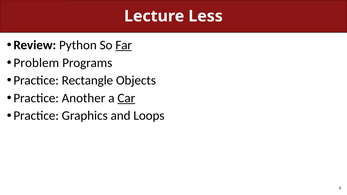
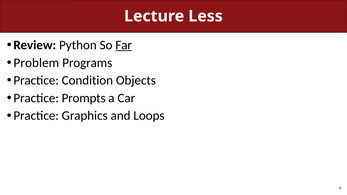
Rectangle: Rectangle -> Condition
Another: Another -> Prompts
Car underline: present -> none
